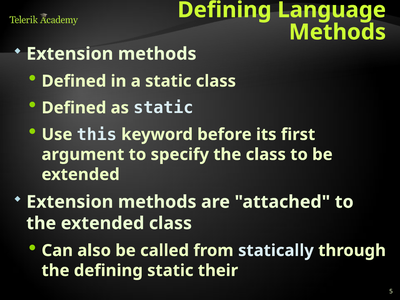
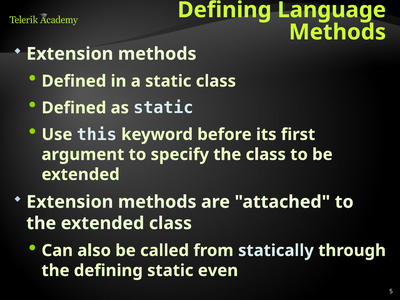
their: their -> even
